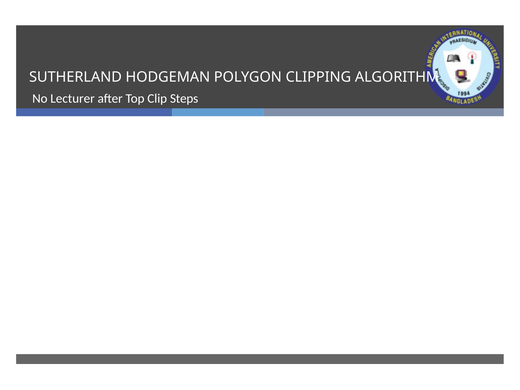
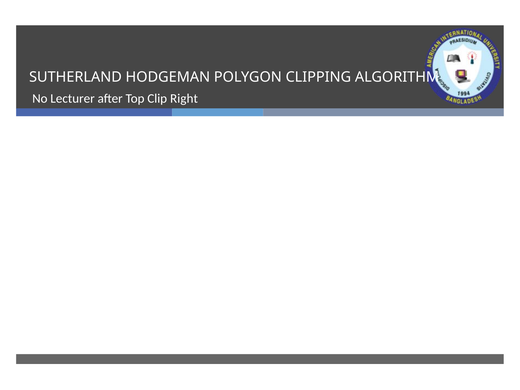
Steps: Steps -> Right
